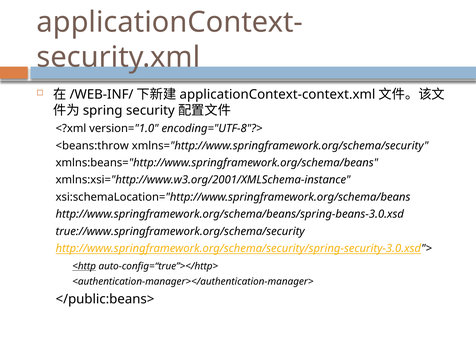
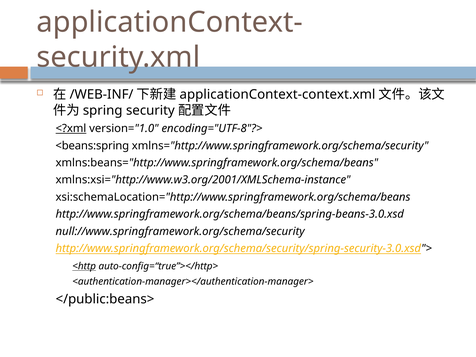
<?xml underline: none -> present
<beans:throw: <beans:throw -> <beans:spring
true://www.springframework.org/schema/security: true://www.springframework.org/schema/security -> null://www.springframework.org/schema/security
